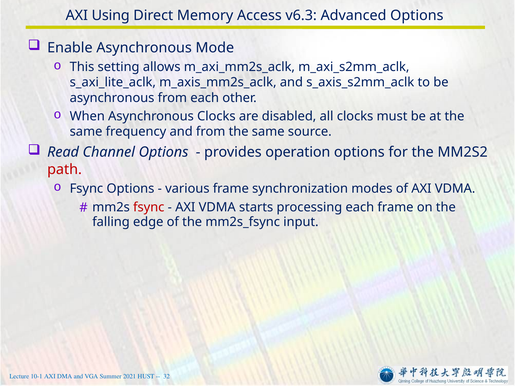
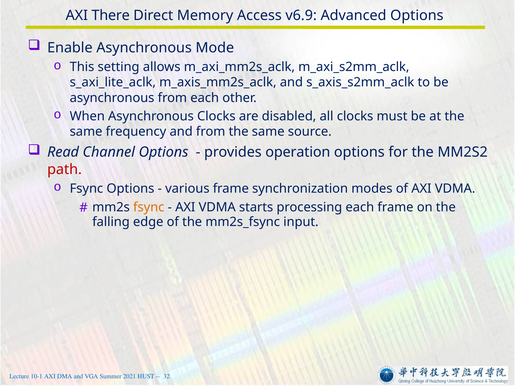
Using: Using -> There
v6.3: v6.3 -> v6.9
fsync at (149, 207) colour: red -> orange
